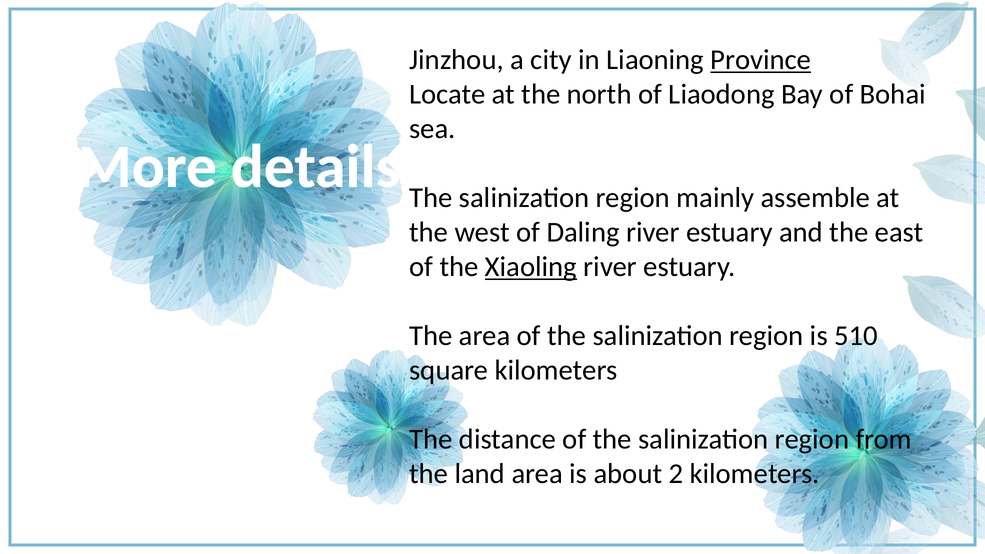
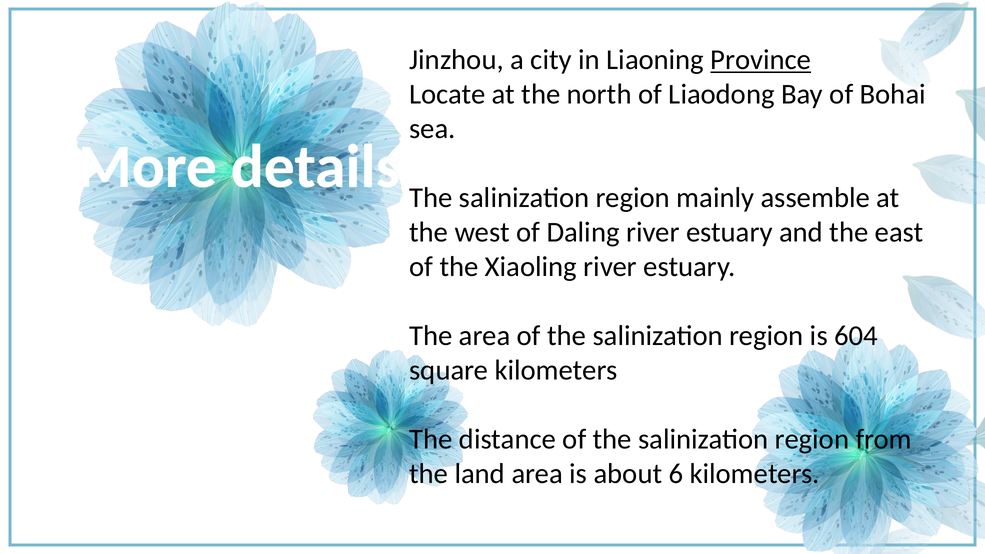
Xiaoling underline: present -> none
510: 510 -> 604
2: 2 -> 6
